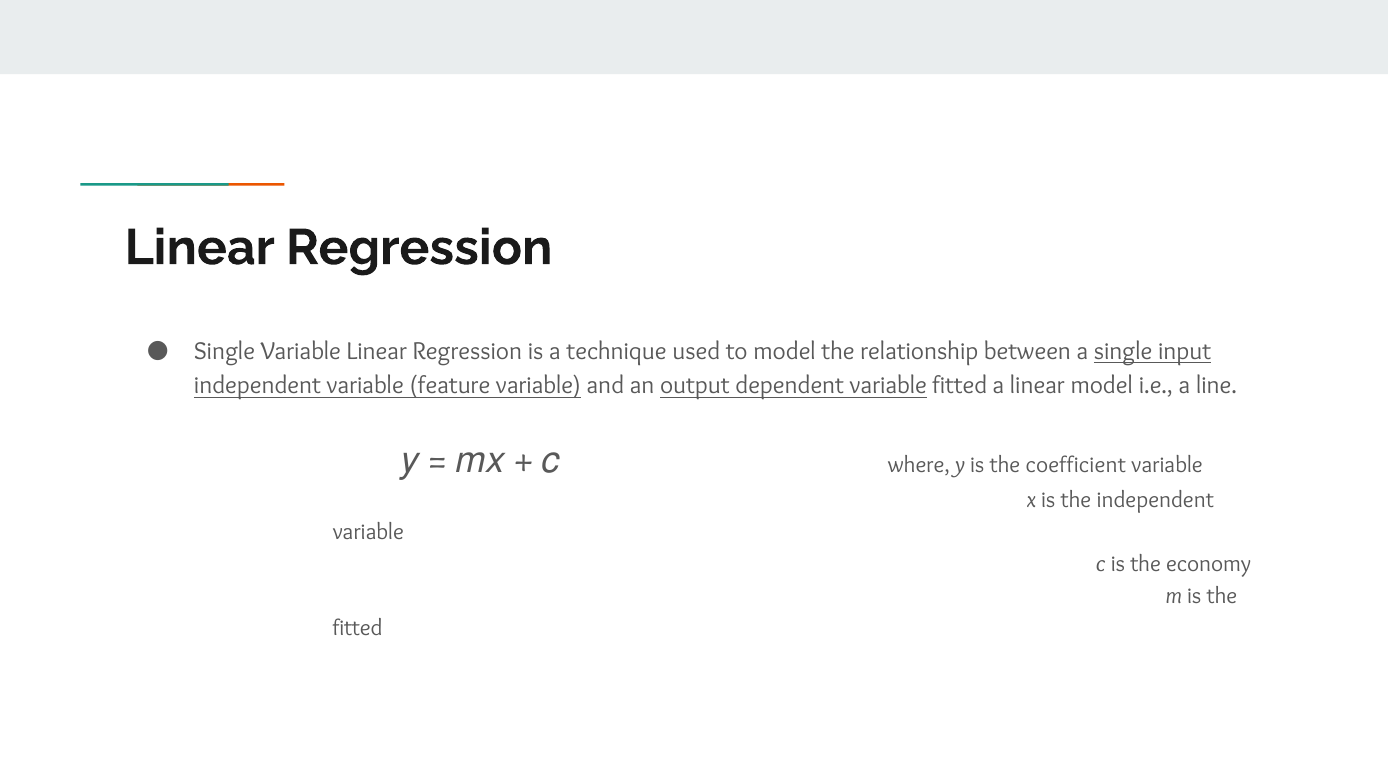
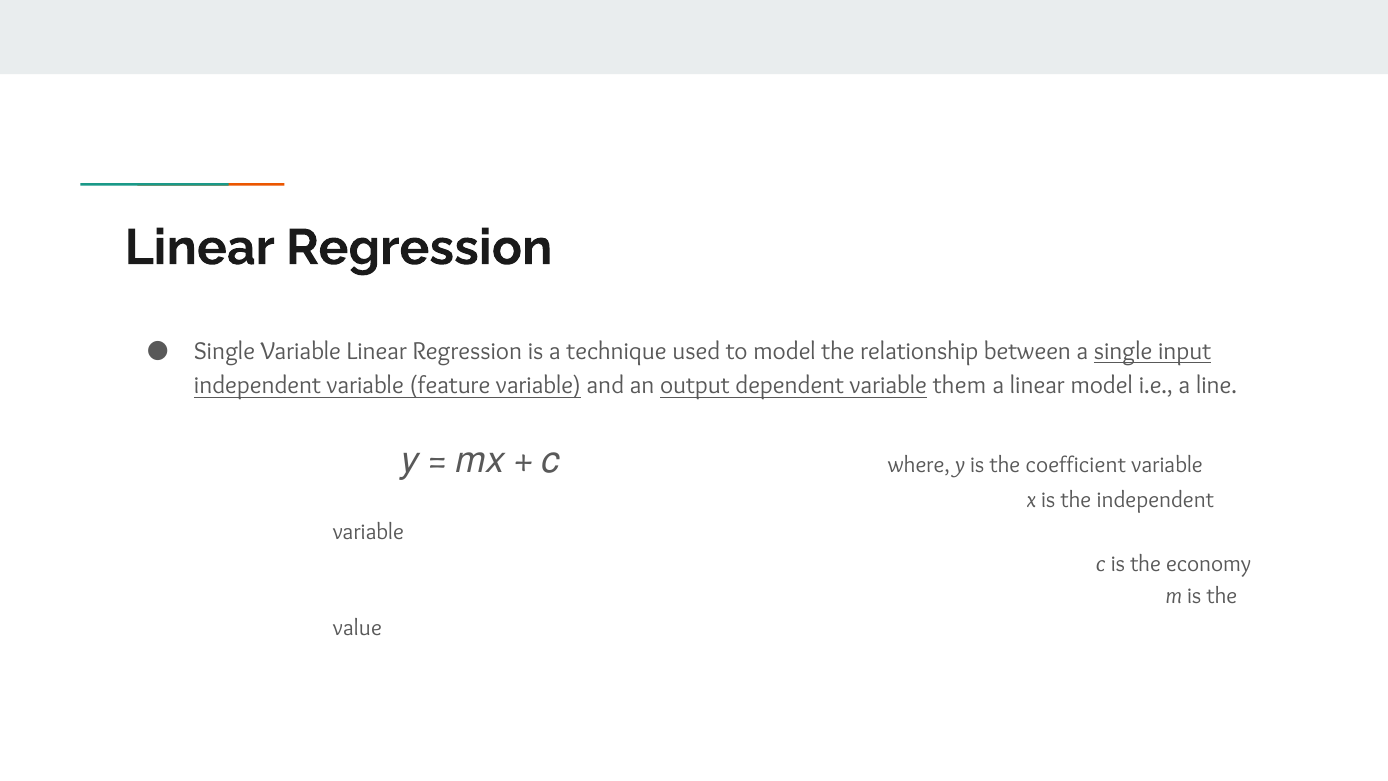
variable fitted: fitted -> them
fitted at (358, 627): fitted -> value
